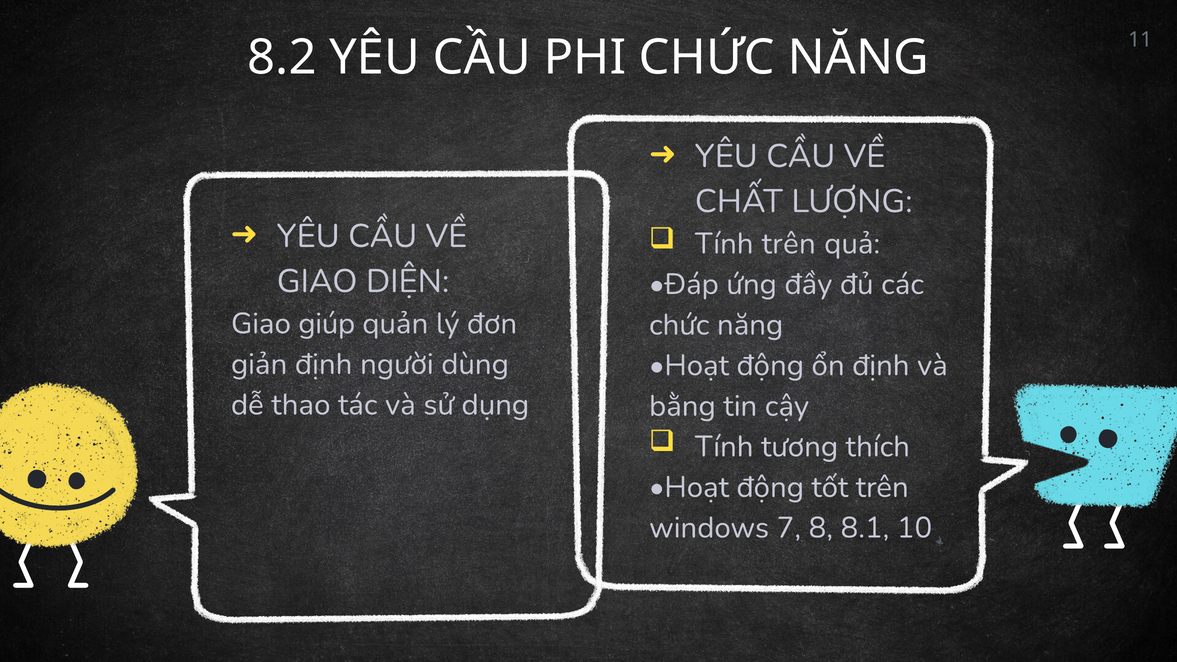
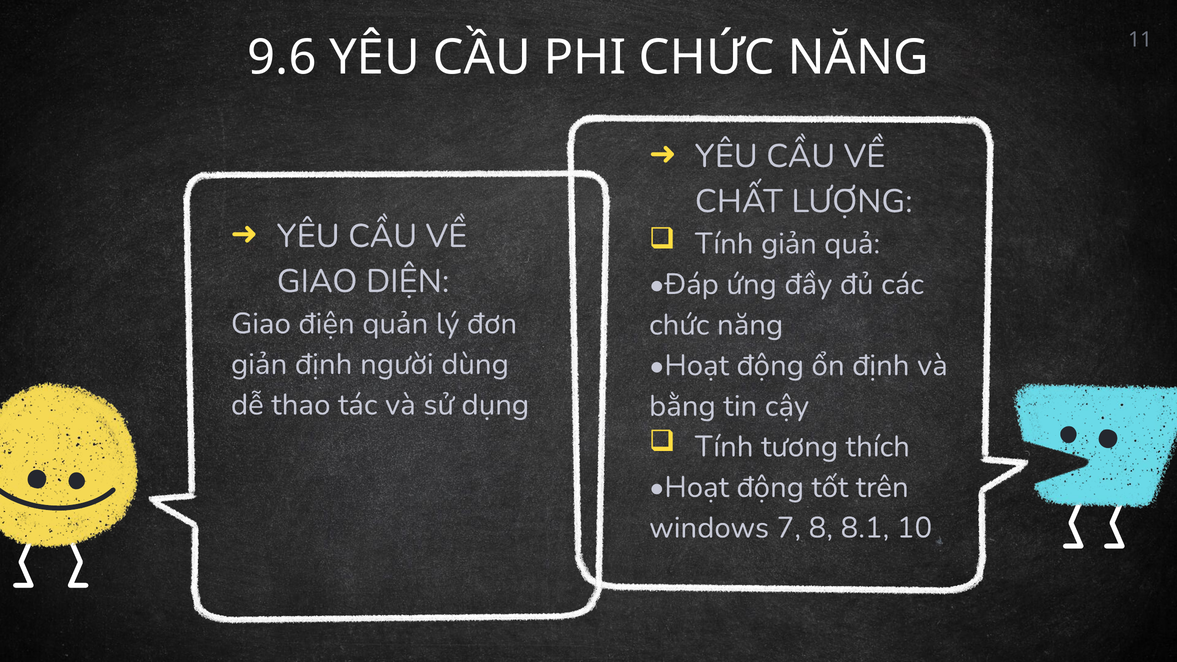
8.2: 8.2 -> 9.6
Tính trên: trên -> giản
giúp: giúp -> điện
